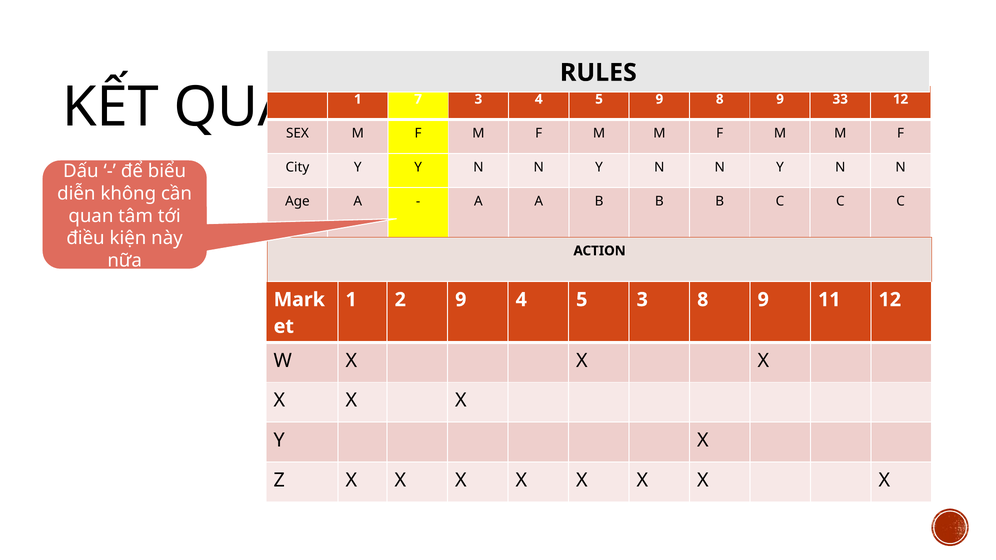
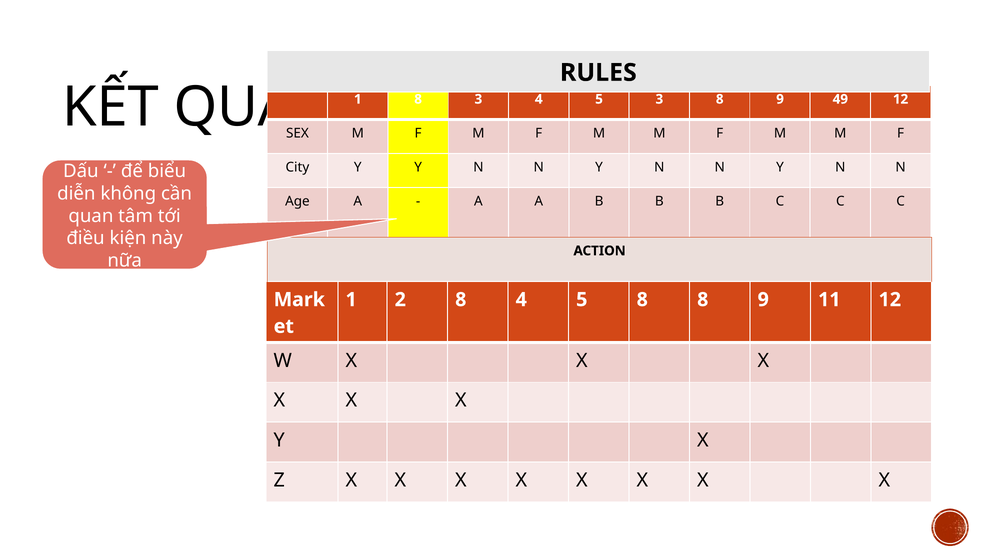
1 7: 7 -> 8
5 9: 9 -> 3
33: 33 -> 49
2 9: 9 -> 8
5 3: 3 -> 8
